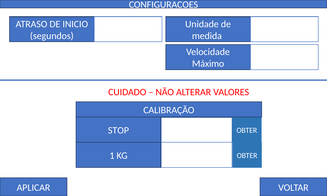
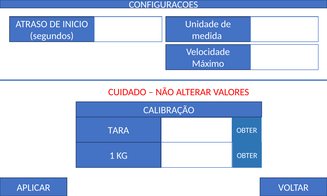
STOP: STOP -> TARA
